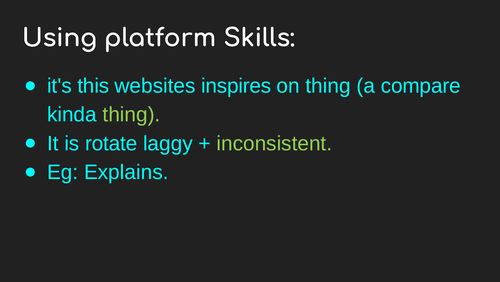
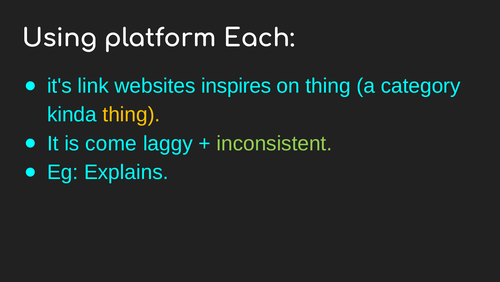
Skills: Skills -> Each
this: this -> link
compare: compare -> category
thing at (132, 114) colour: light green -> yellow
rotate: rotate -> come
